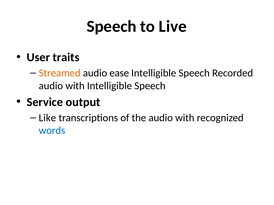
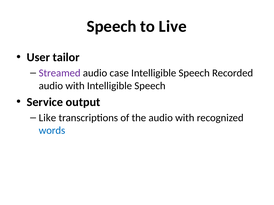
traits: traits -> tailor
Streamed colour: orange -> purple
ease: ease -> case
